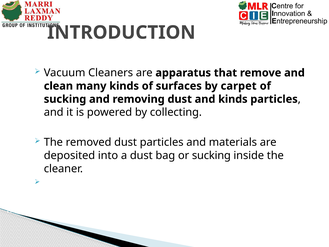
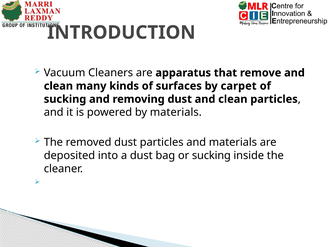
dust and kinds: kinds -> clean
by collecting: collecting -> materials
